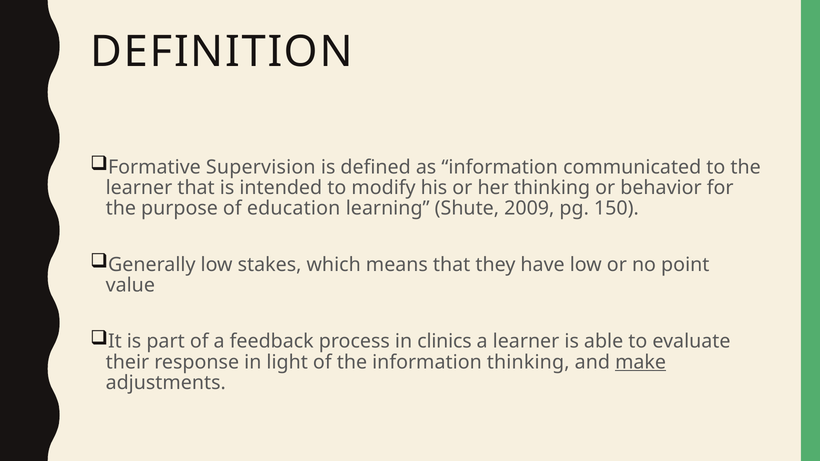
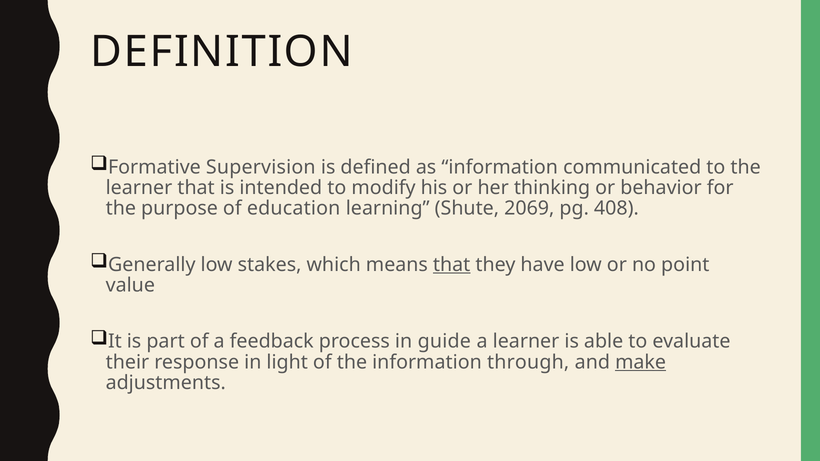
2009: 2009 -> 2069
150: 150 -> 408
that at (452, 265) underline: none -> present
clinics: clinics -> guide
information thinking: thinking -> through
